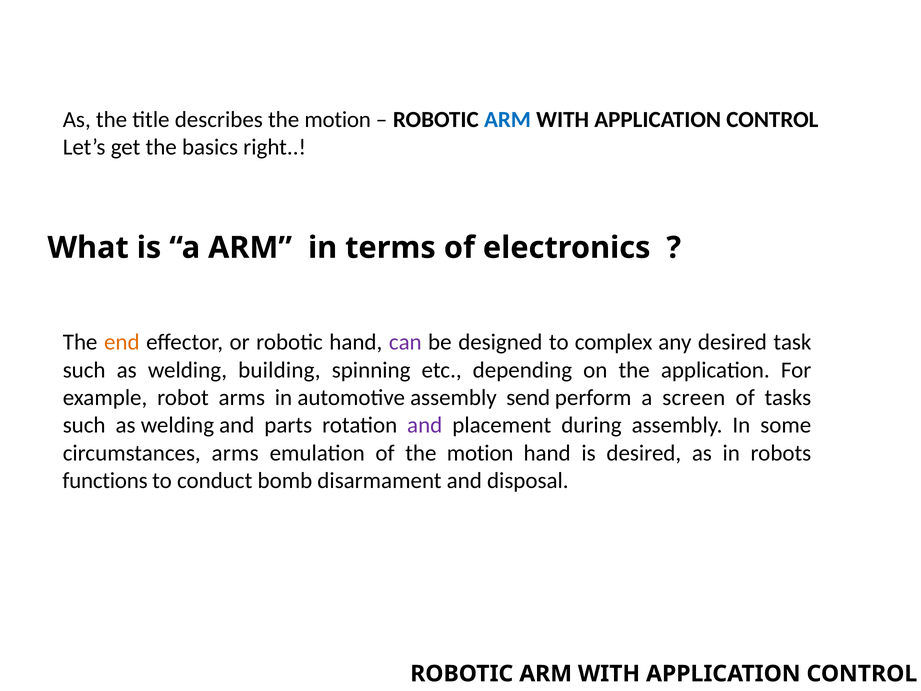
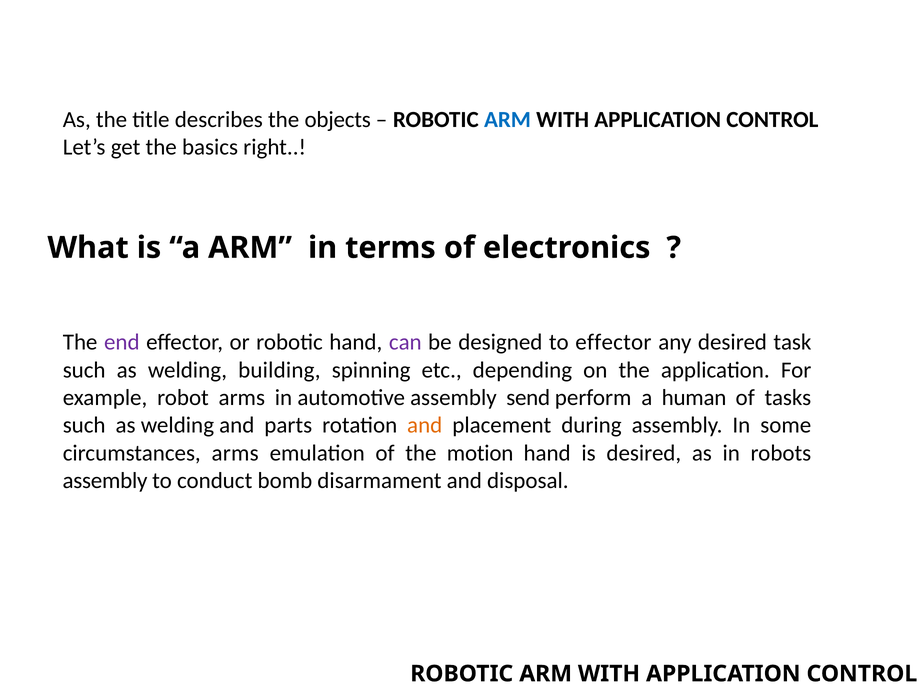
describes the motion: motion -> objects
end colour: orange -> purple
to complex: complex -> effector
screen: screen -> human
and at (425, 425) colour: purple -> orange
functions at (105, 480): functions -> assembly
